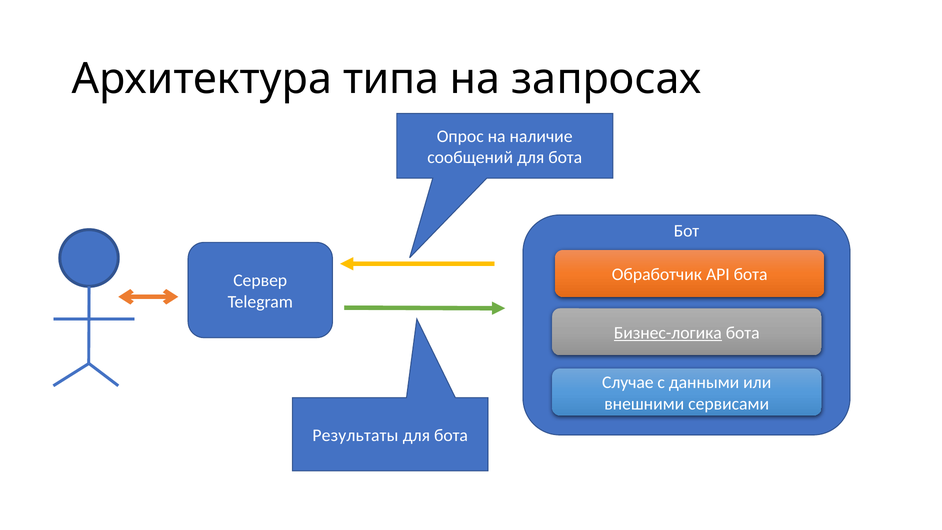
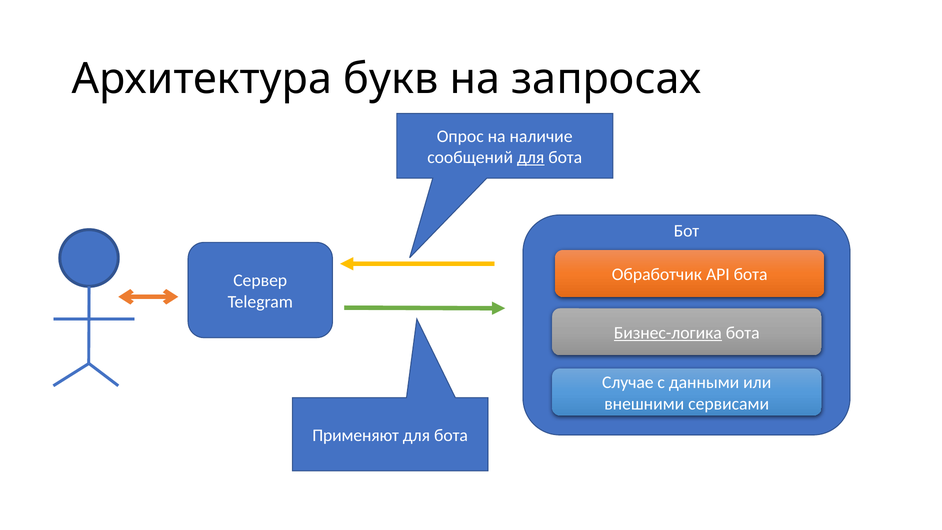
типа: типа -> букв
для at (531, 158) underline: none -> present
Результаты: Результаты -> Применяют
